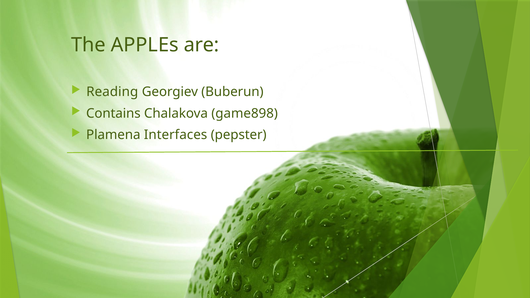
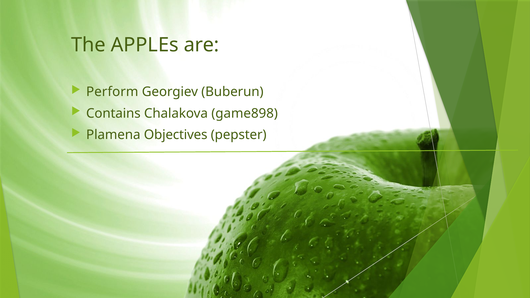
Reading: Reading -> Perform
Interfaces: Interfaces -> Objectives
